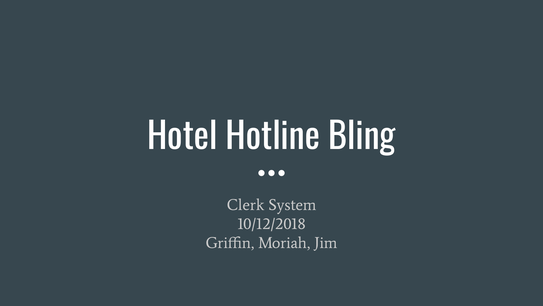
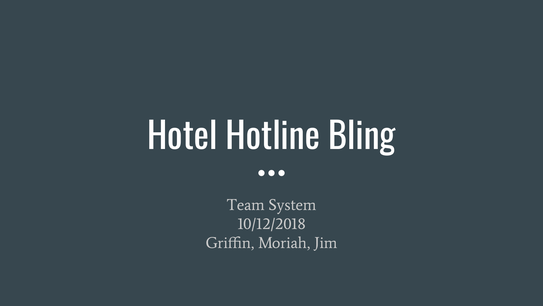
Clerk: Clerk -> Team
